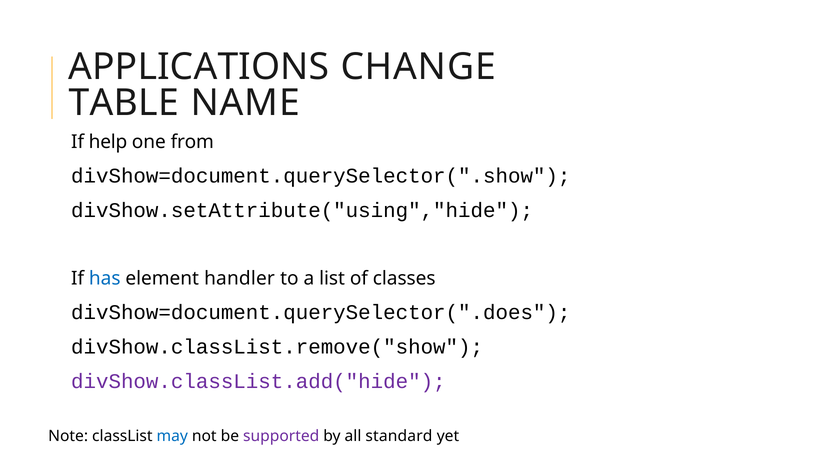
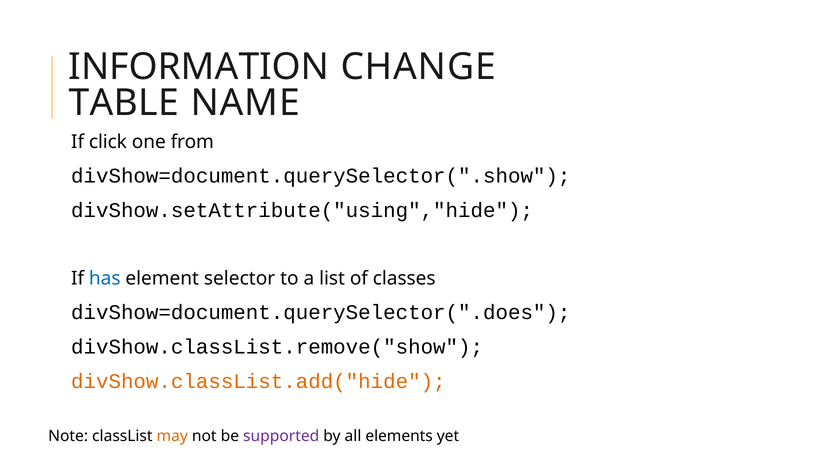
APPLICATIONS: APPLICATIONS -> INFORMATION
help: help -> click
handler: handler -> selector
divShow.classList.add("hide colour: purple -> orange
may colour: blue -> orange
standard: standard -> elements
